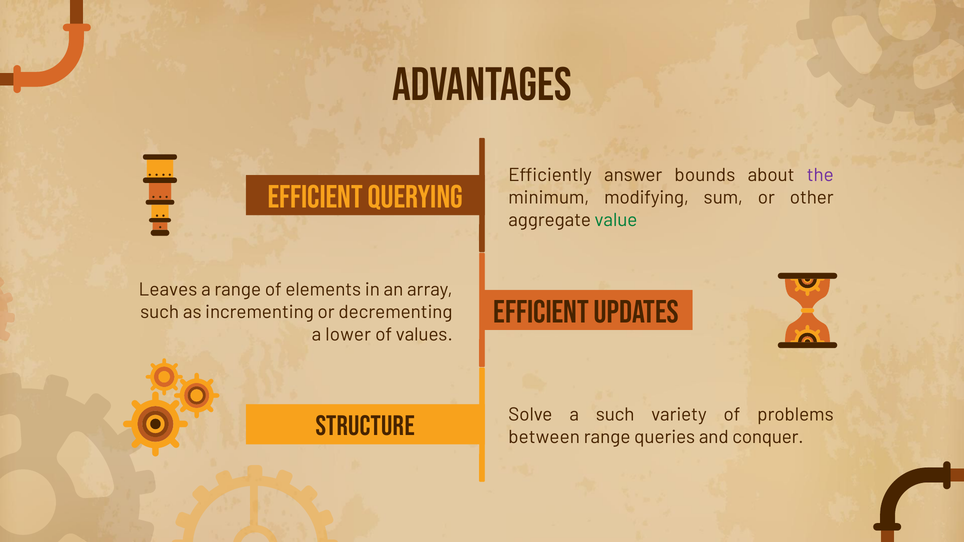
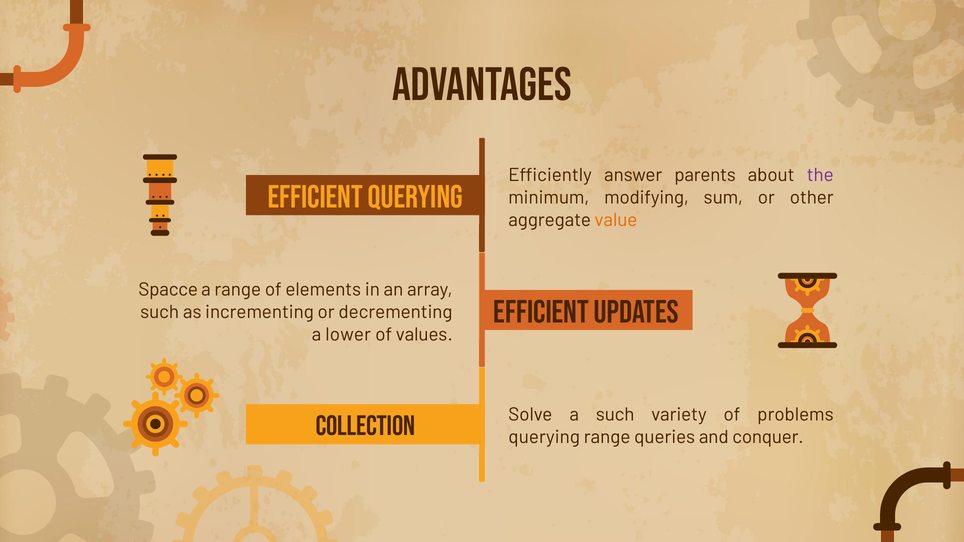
bounds: bounds -> parents
value colour: green -> orange
Leaves: Leaves -> Spacce
structure: structure -> collection
between at (544, 438): between -> querying
